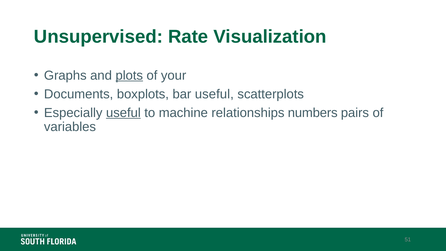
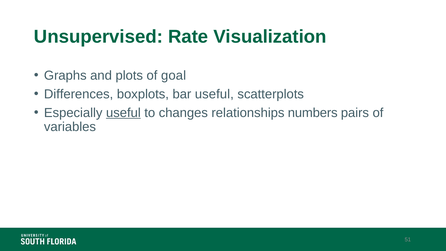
plots underline: present -> none
your: your -> goal
Documents: Documents -> Differences
machine: machine -> changes
